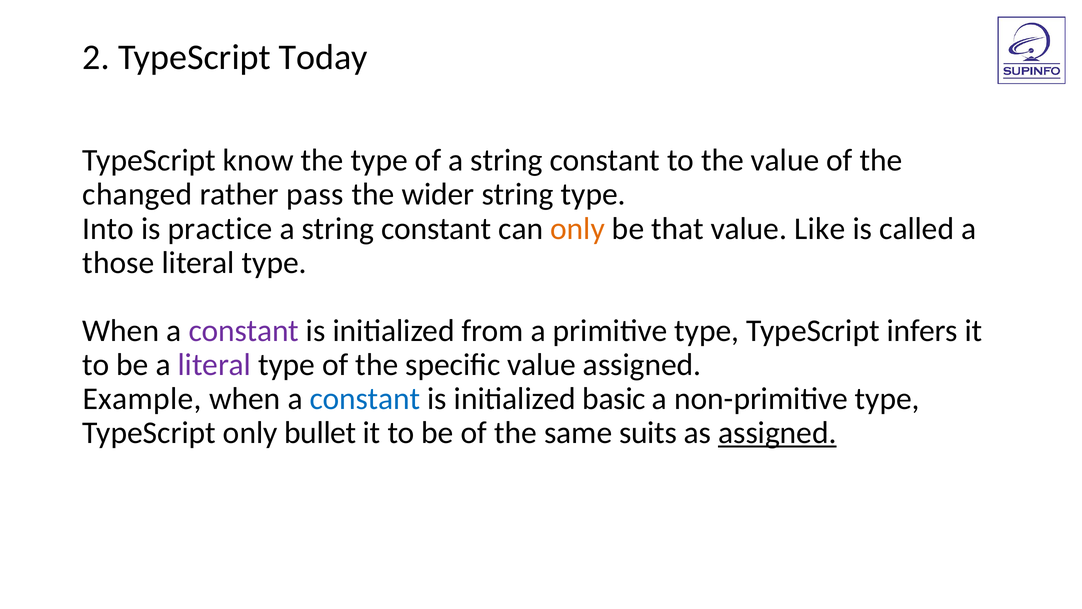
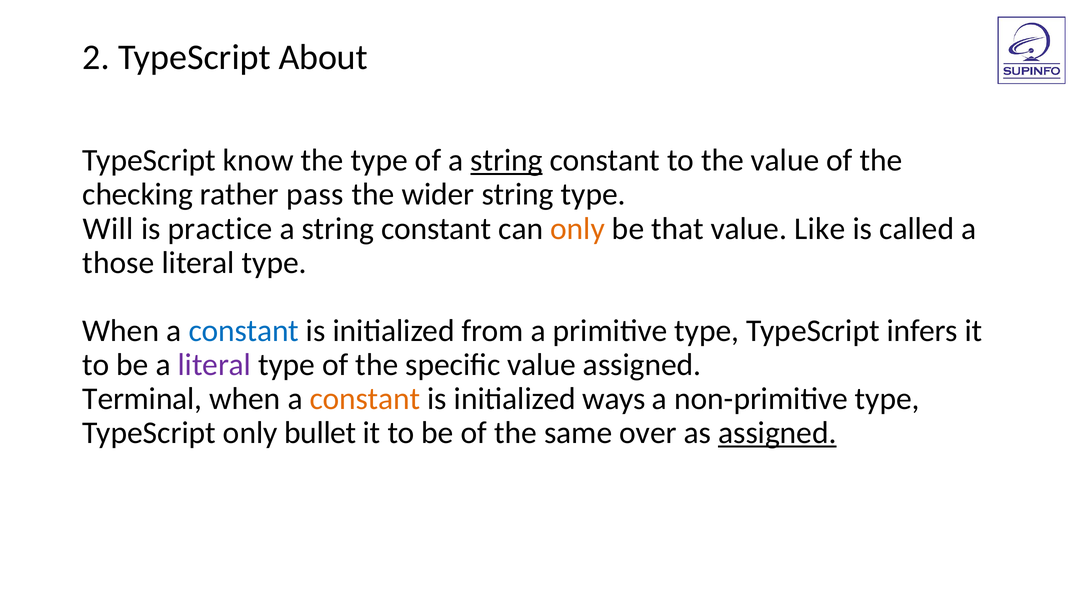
Today: Today -> About
string at (507, 160) underline: none -> present
changed: changed -> checking
Into: Into -> Will
constant at (244, 331) colour: purple -> blue
Example: Example -> Terminal
constant at (365, 399) colour: blue -> orange
basic: basic -> ways
suits: suits -> over
